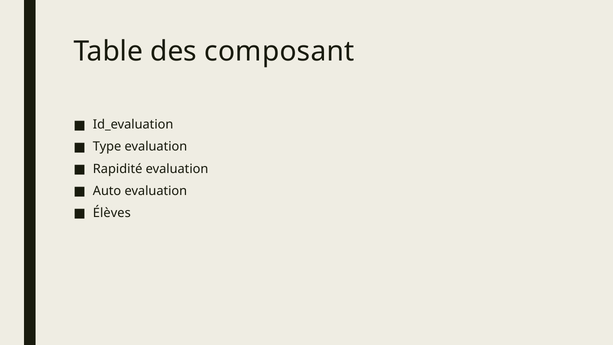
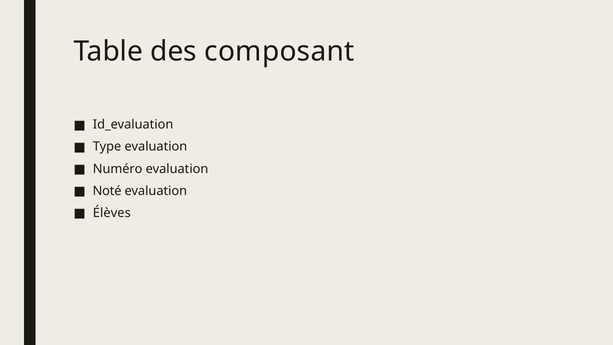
Rapidité: Rapidité -> Numéro
Auto: Auto -> Noté
